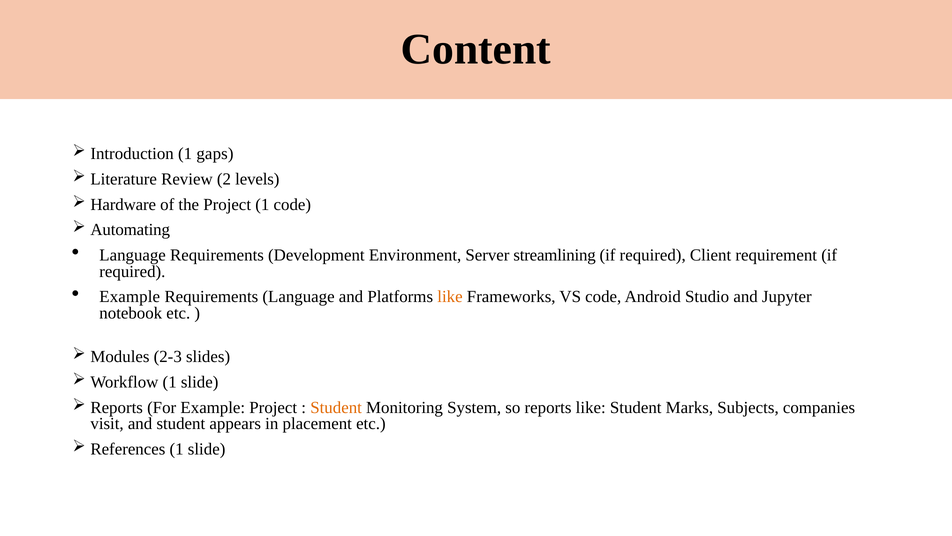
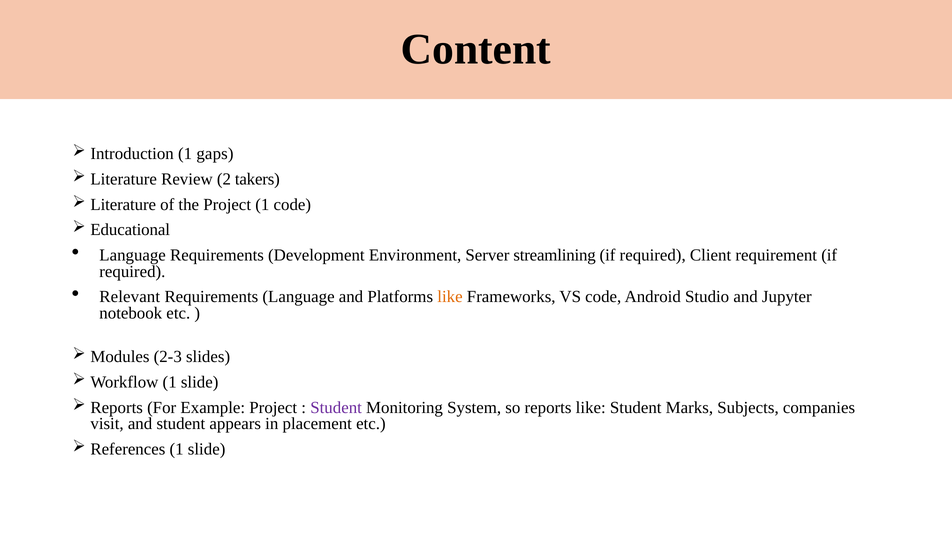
levels: levels -> takers
Hardware at (123, 204): Hardware -> Literature
Automating: Automating -> Educational
Example at (130, 297): Example -> Relevant
Student at (336, 407) colour: orange -> purple
